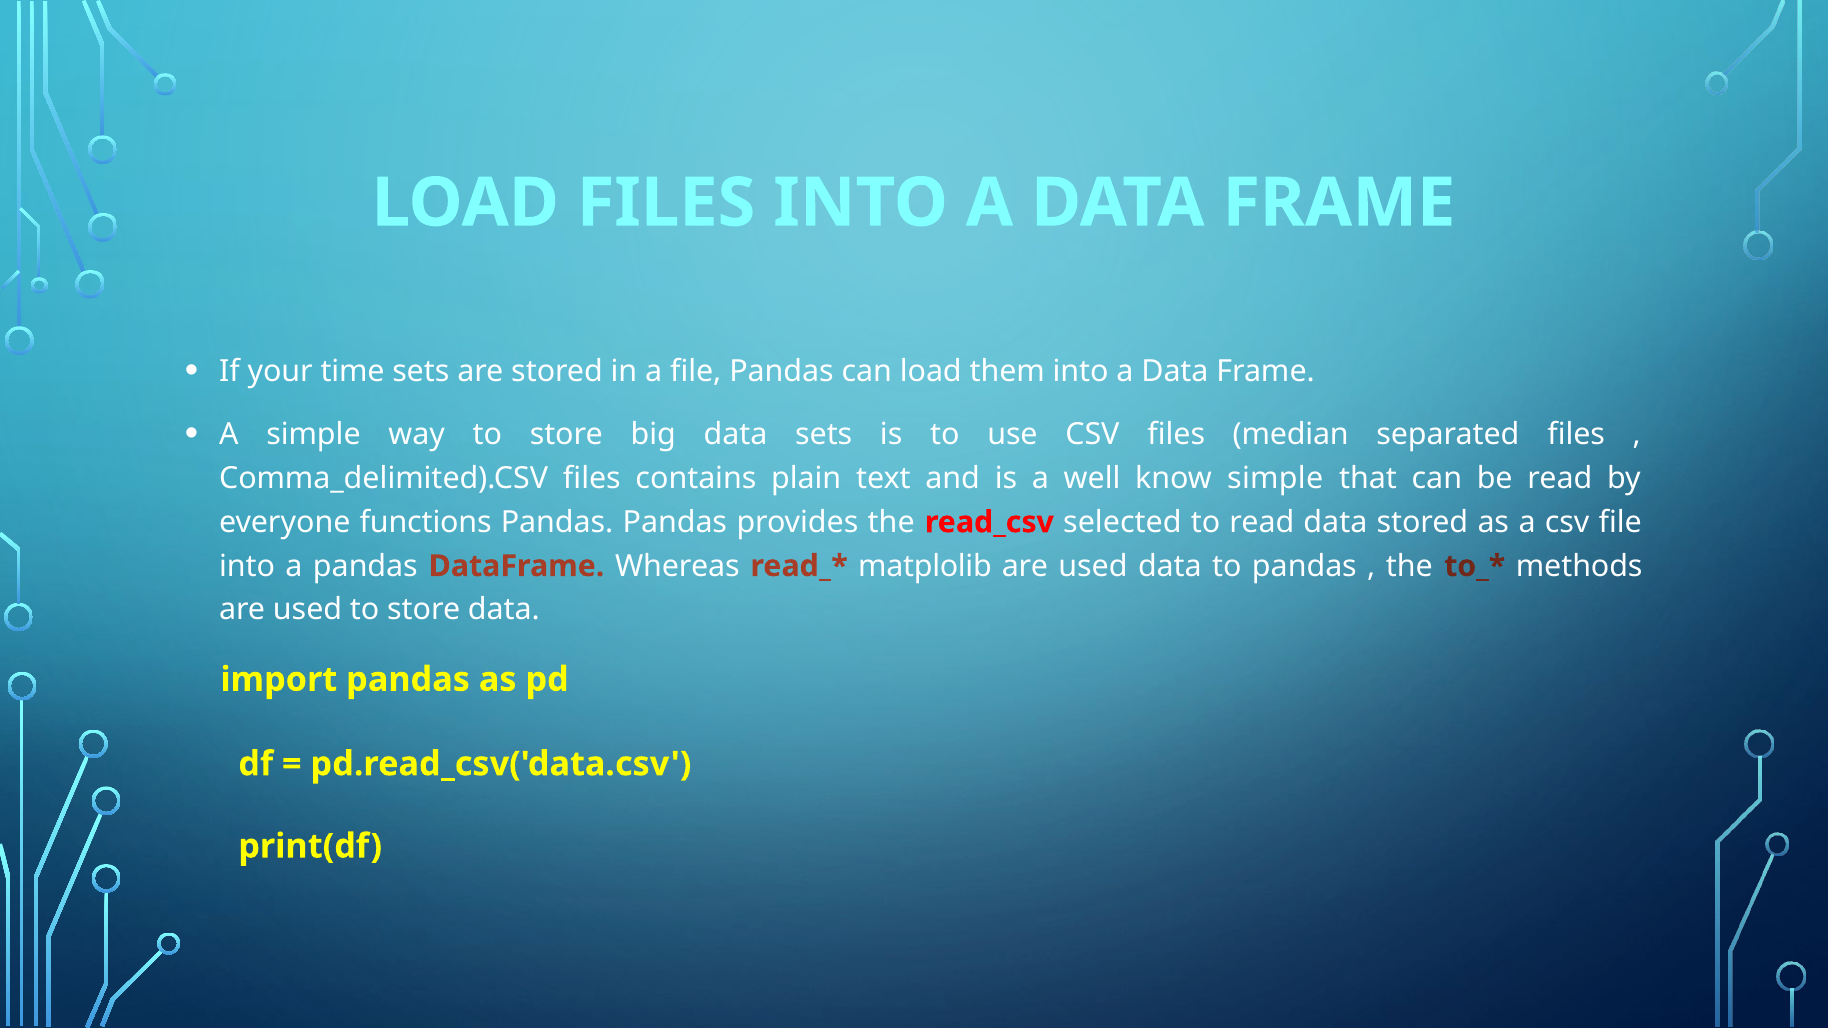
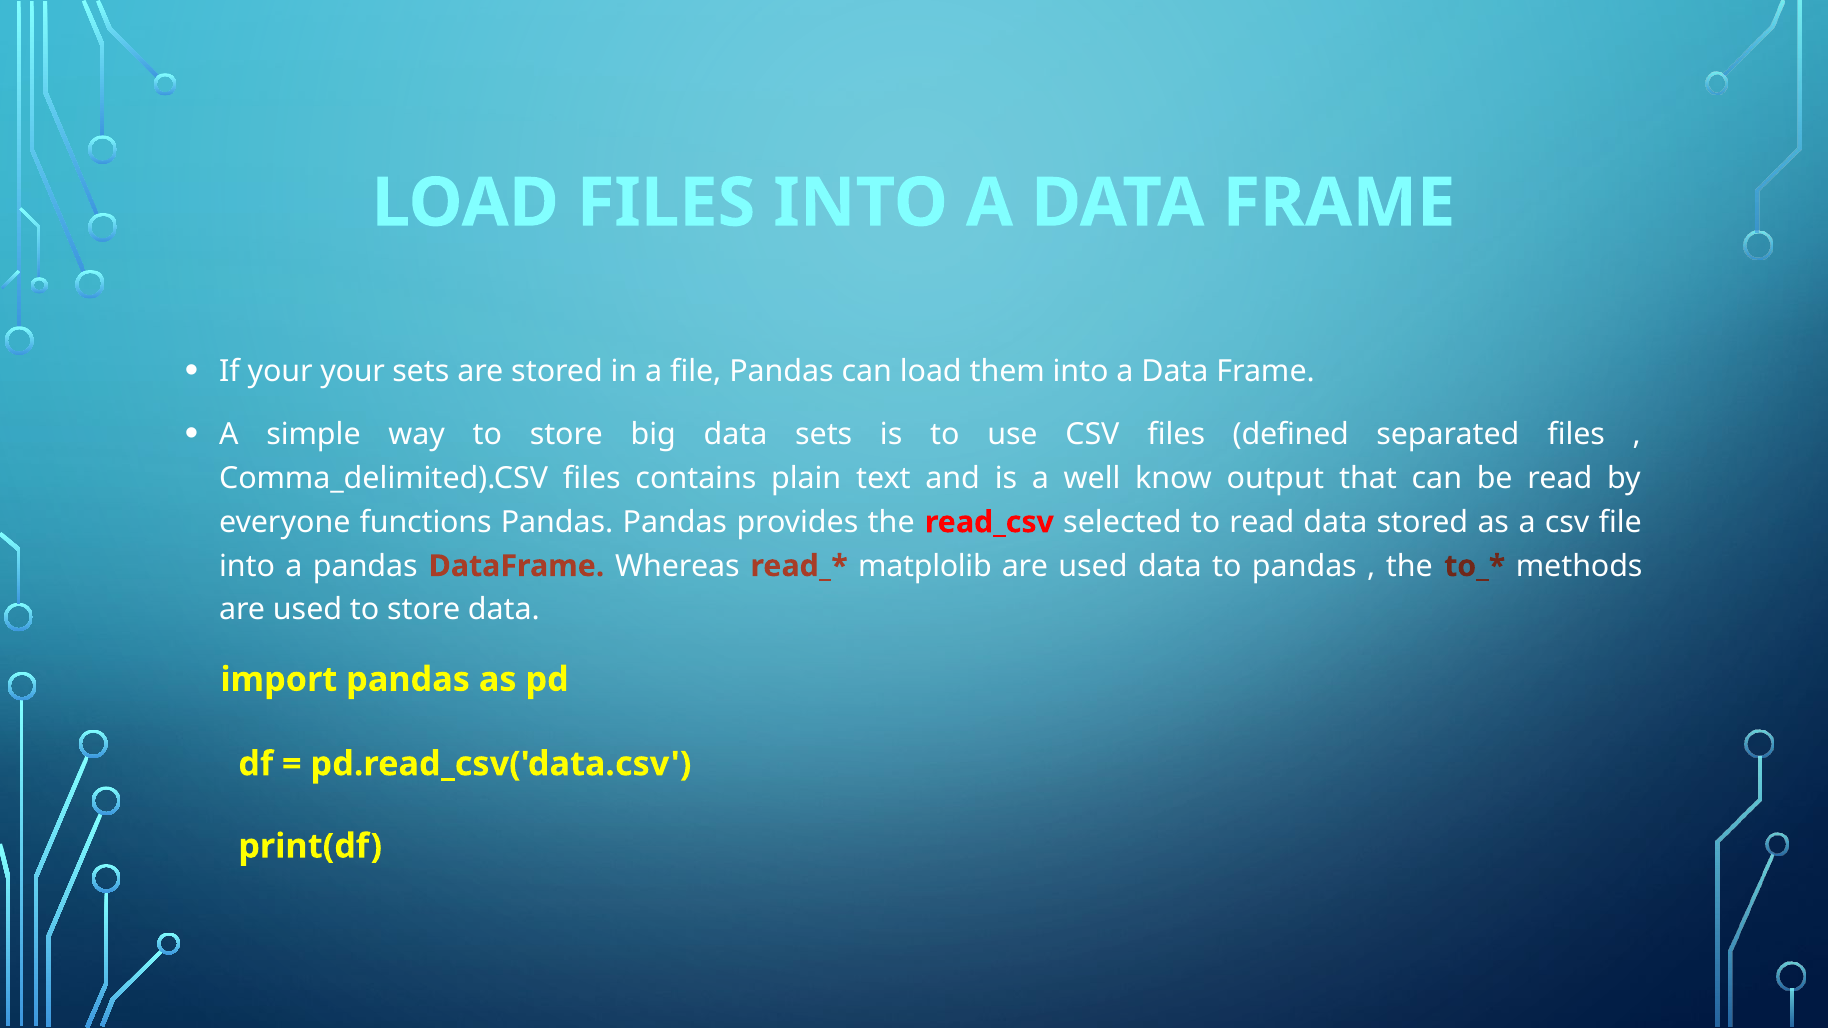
your time: time -> your
median: median -> defined
know simple: simple -> output
